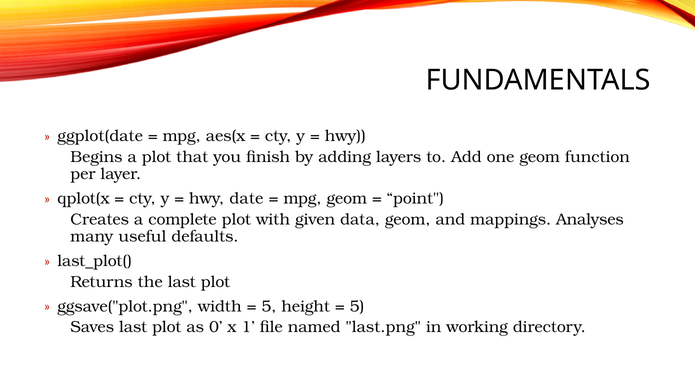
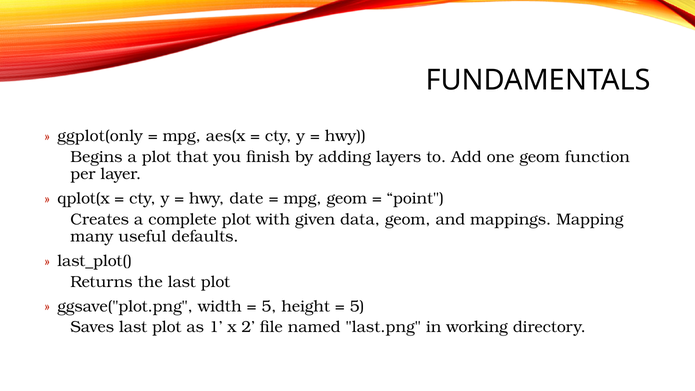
ggplot(date: ggplot(date -> ggplot(only
Analyses: Analyses -> Mapping
0: 0 -> 1
1: 1 -> 2
